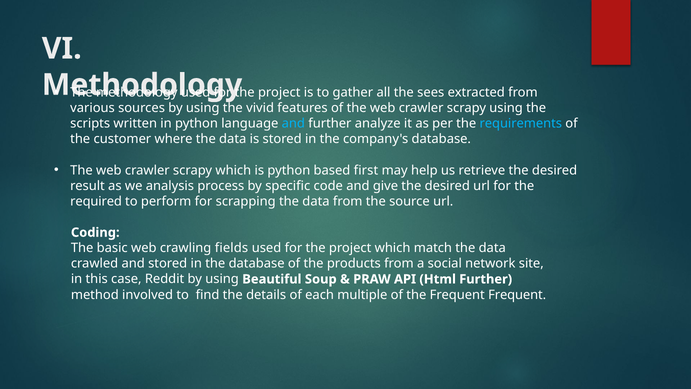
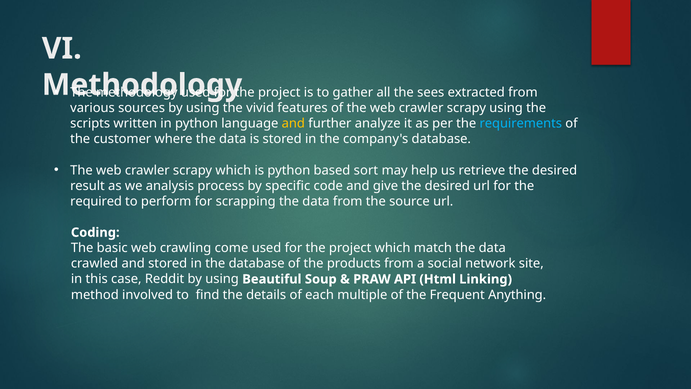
and at (293, 123) colour: light blue -> yellow
first: first -> sort
fields: fields -> come
Html Further: Further -> Linking
Frequent Frequent: Frequent -> Anything
